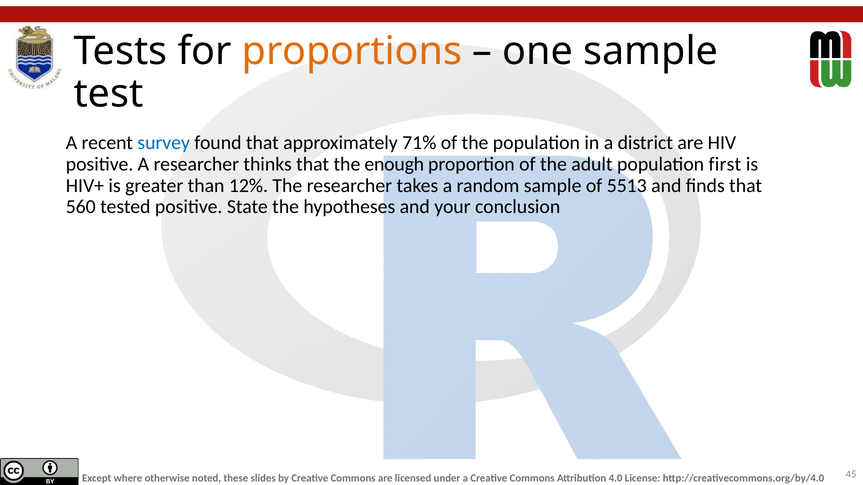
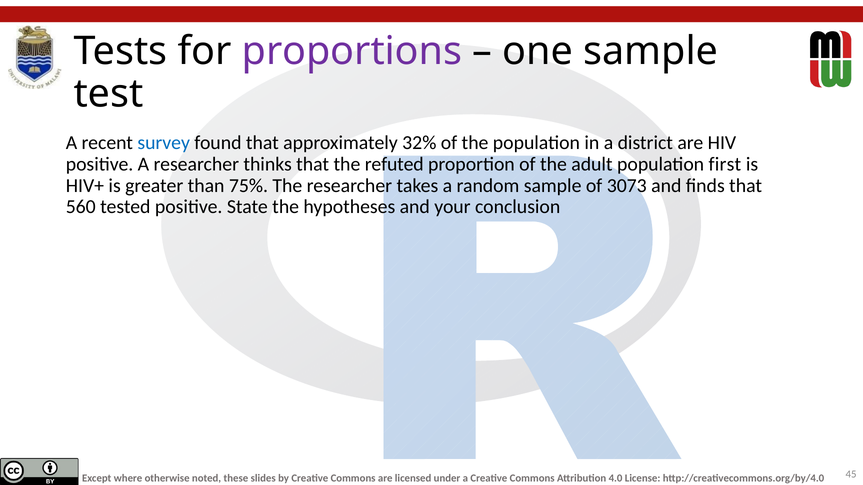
proportions colour: orange -> purple
71%: 71% -> 32%
enough: enough -> refuted
12%: 12% -> 75%
5513: 5513 -> 3073
